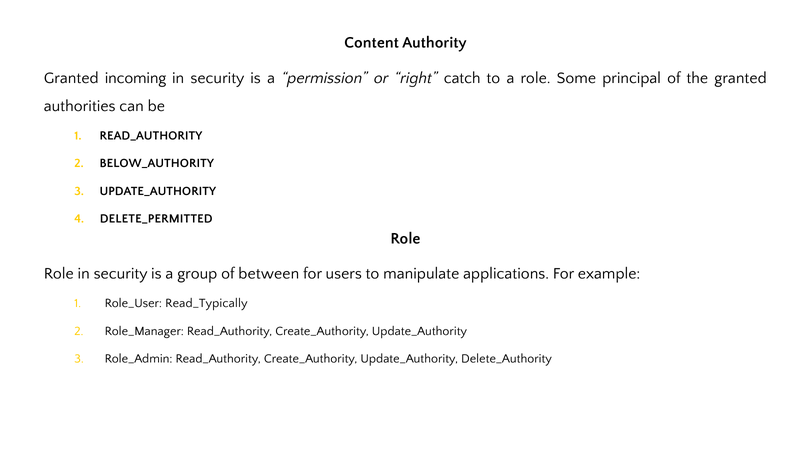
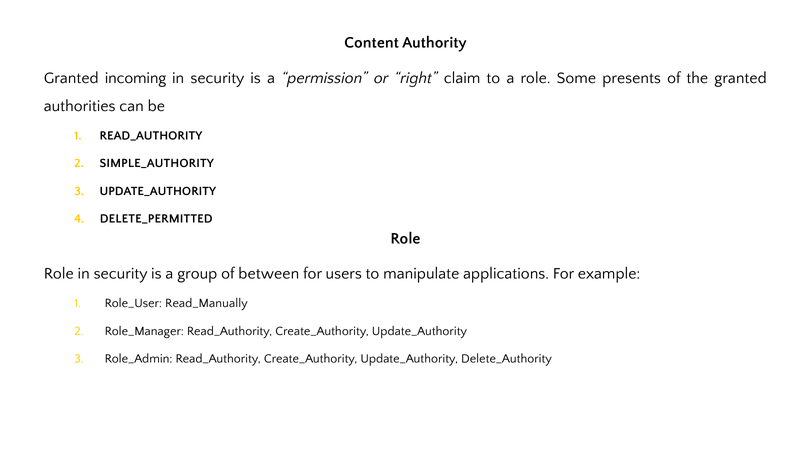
catch: catch -> claim
principal: principal -> presents
BELOW_AUTHORITY: BELOW_AUTHORITY -> SIMPLE_AUTHORITY
Read_Typically: Read_Typically -> Read_Manually
